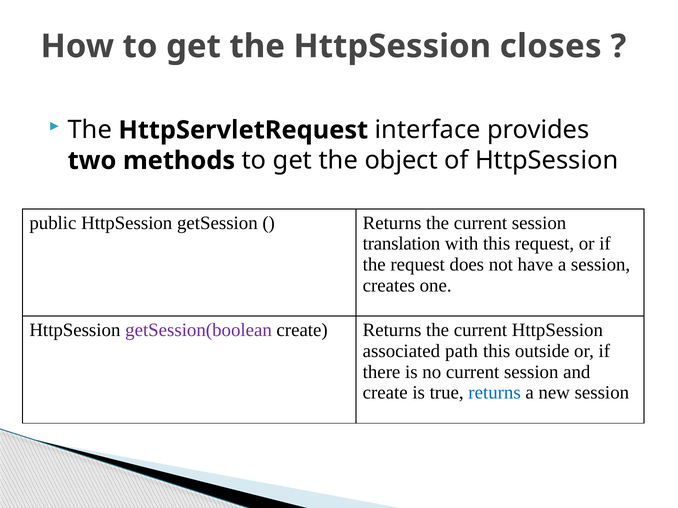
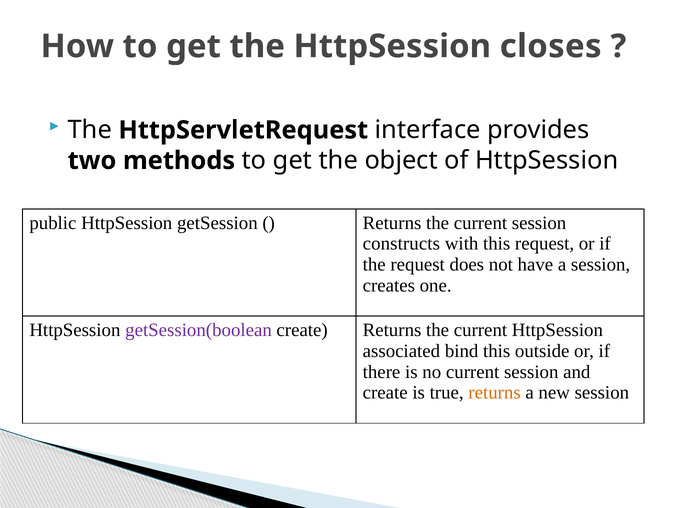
translation: translation -> constructs
path: path -> bind
returns at (495, 393) colour: blue -> orange
